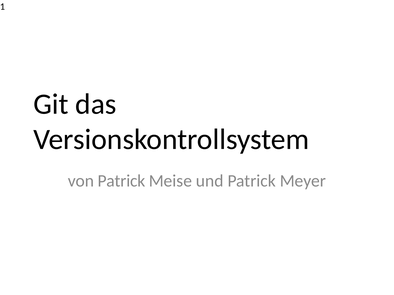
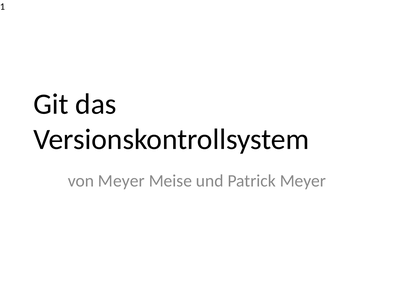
von Patrick: Patrick -> Meyer
